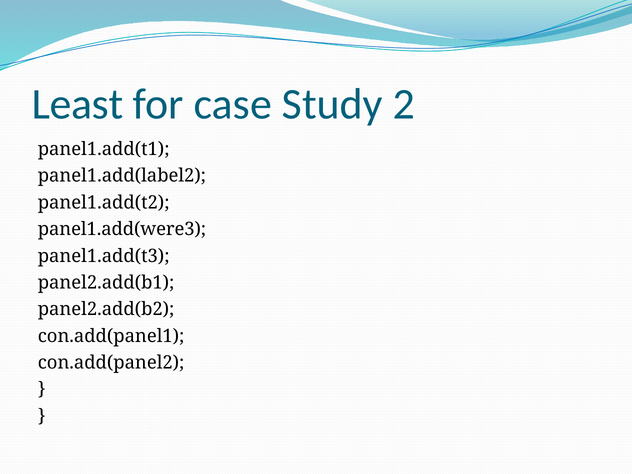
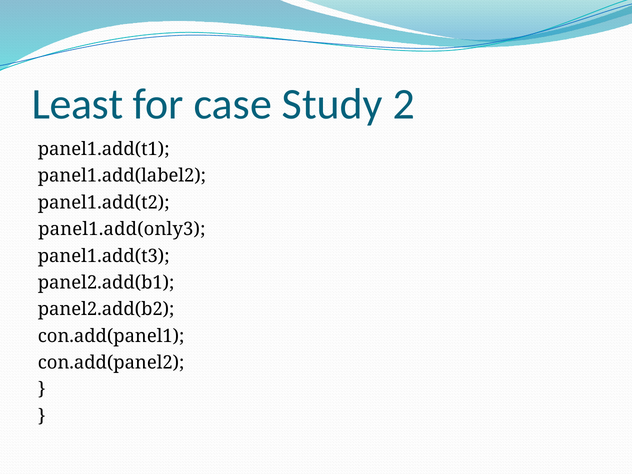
panel1.add(were3: panel1.add(were3 -> panel1.add(only3
